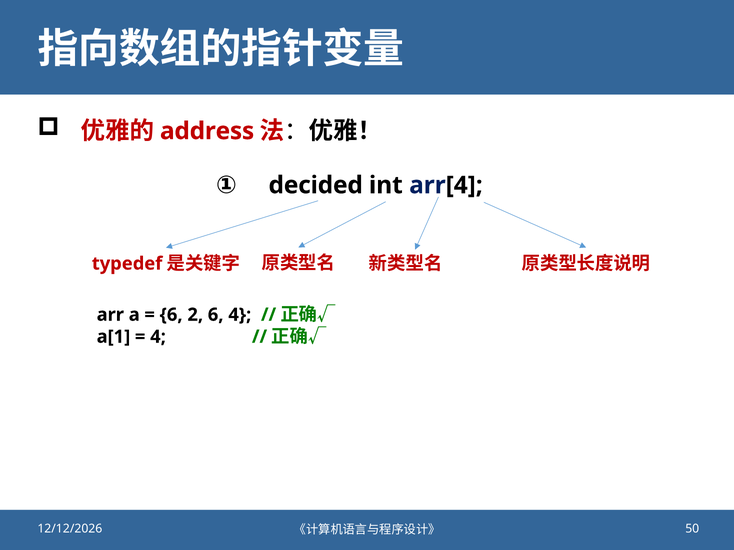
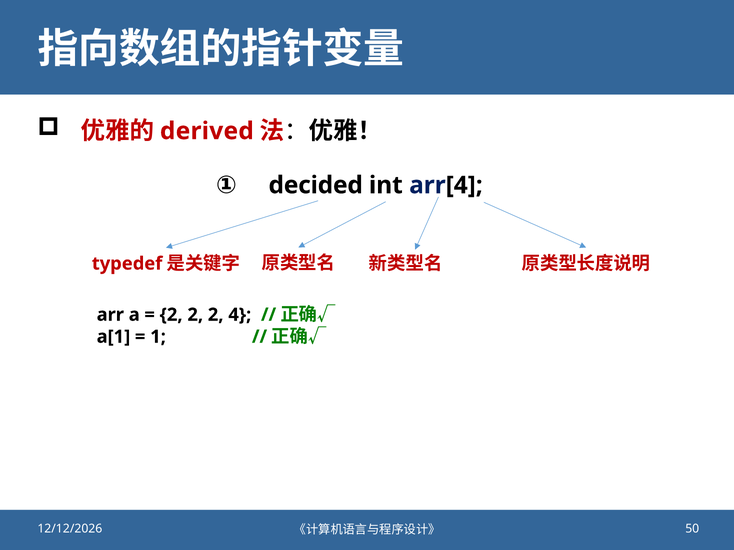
address: address -> derived
6 at (171, 315): 6 -> 2
6 at (216, 315): 6 -> 2
4 at (158, 337): 4 -> 1
